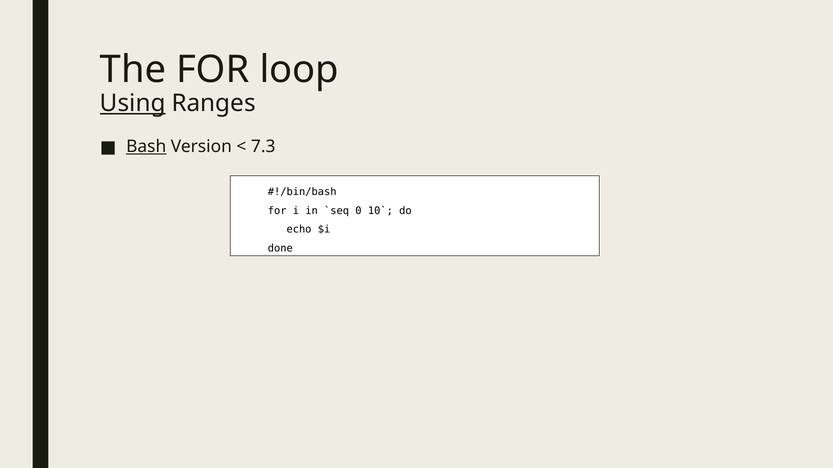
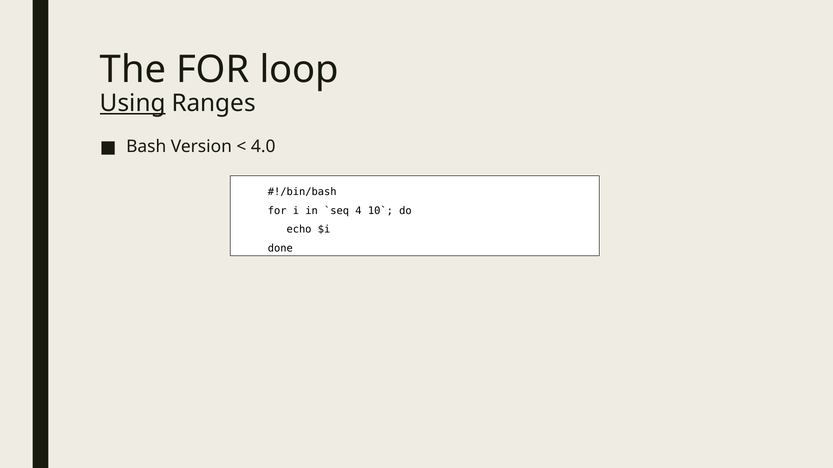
Bash underline: present -> none
7.3: 7.3 -> 4.0
0: 0 -> 4
